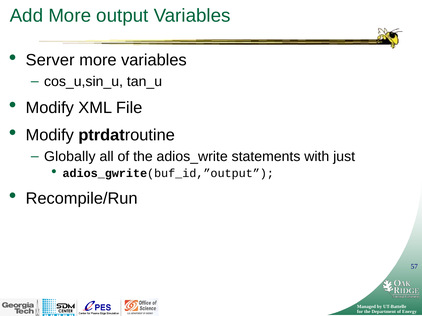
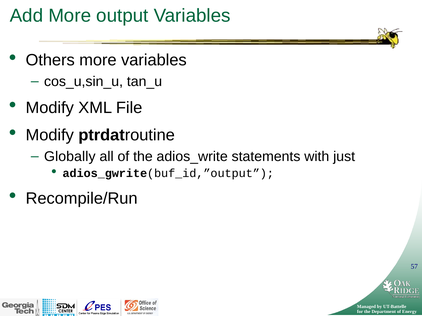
Server: Server -> Others
